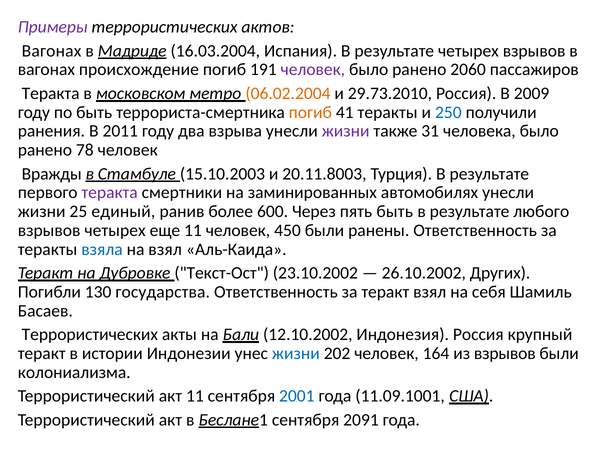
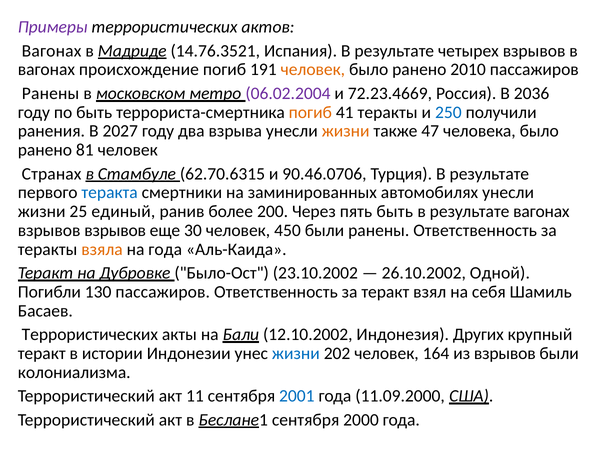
16.03.2004: 16.03.2004 -> 14.76.3521
человек at (313, 70) colour: purple -> orange
2060: 2060 -> 2010
Теракта at (51, 94): Теракта -> Ранены
06.02.2004 colour: orange -> purple
29.73.2010: 29.73.2010 -> 72.23.4669
2009: 2009 -> 2036
2011: 2011 -> 2027
жизни at (346, 131) colour: purple -> orange
31: 31 -> 47
78: 78 -> 81
Вражды: Вражды -> Странах
15.10.2003: 15.10.2003 -> 62.70.6315
20.11.8003: 20.11.8003 -> 90.46.0706
теракта at (110, 193) colour: purple -> blue
600: 600 -> 200
результате любого: любого -> вагонах
взрывов четырех: четырех -> взрывов
еще 11: 11 -> 30
взяла colour: blue -> orange
на взял: взял -> года
Текст-Ост: Текст-Ост -> Было-Ост
Других: Других -> Одной
130 государства: государства -> пассажиров
Индонезия Россия: Россия -> Других
11.09.1001: 11.09.1001 -> 11.09.2000
2091: 2091 -> 2000
